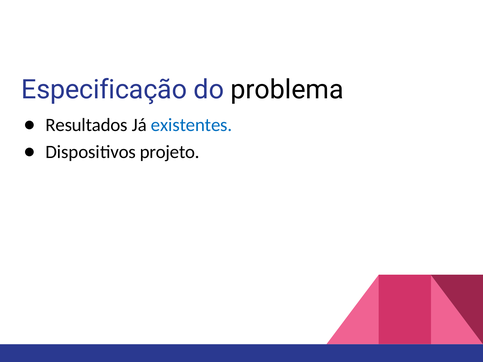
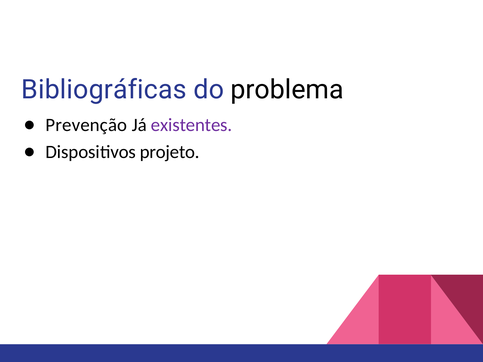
Especificação: Especificação -> Bibliográficas
Resultados: Resultados -> Prevenção
existentes colour: blue -> purple
